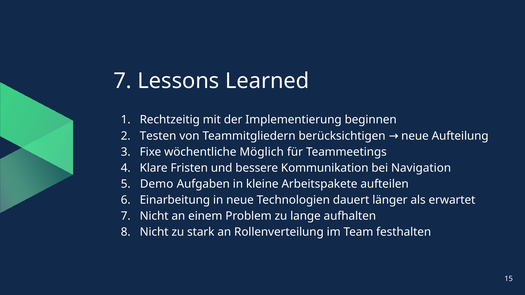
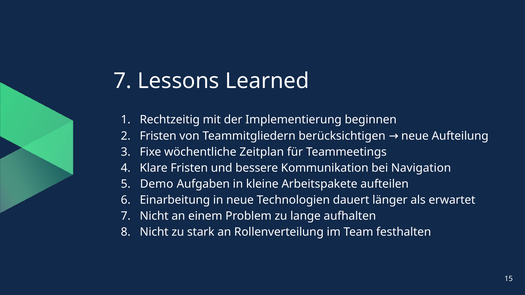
Testen at (158, 136): Testen -> Fristen
Möglich: Möglich -> Zeitplan
